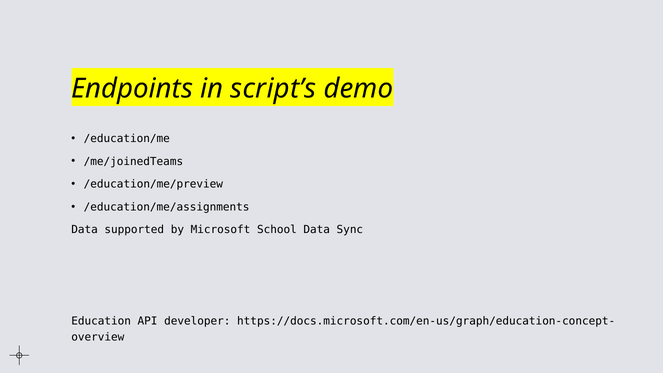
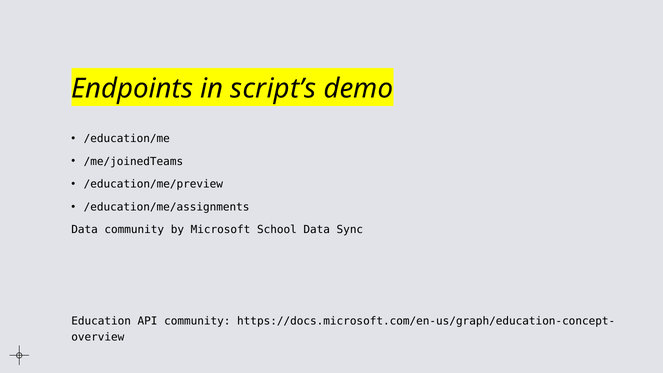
Data supported: supported -> community
API developer: developer -> community
